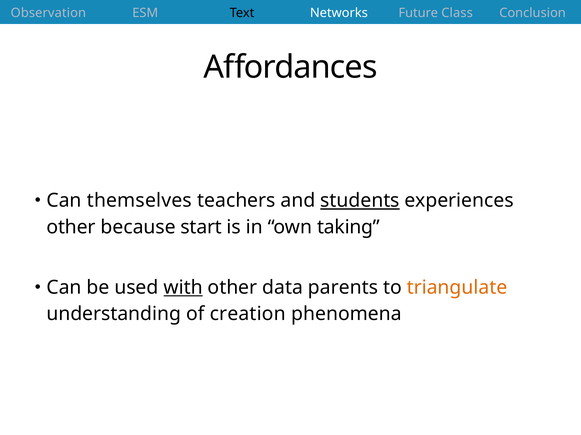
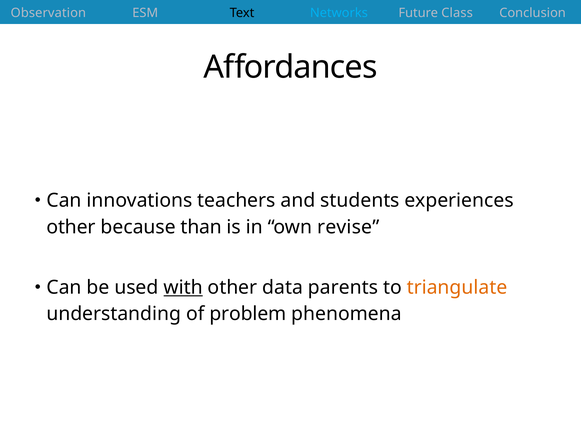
Networks colour: white -> light blue
themselves: themselves -> innovations
students underline: present -> none
start: start -> than
taking: taking -> revise
creation: creation -> problem
